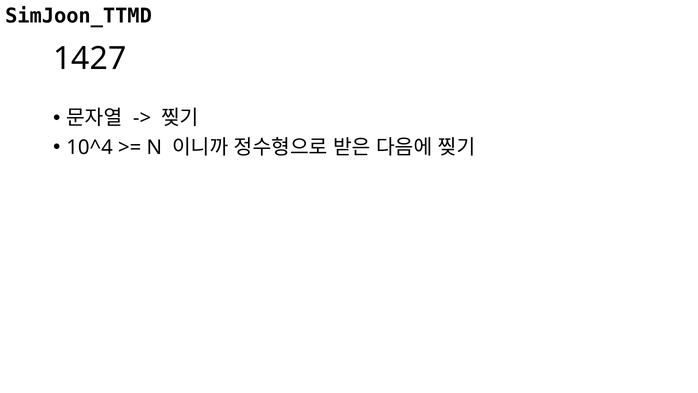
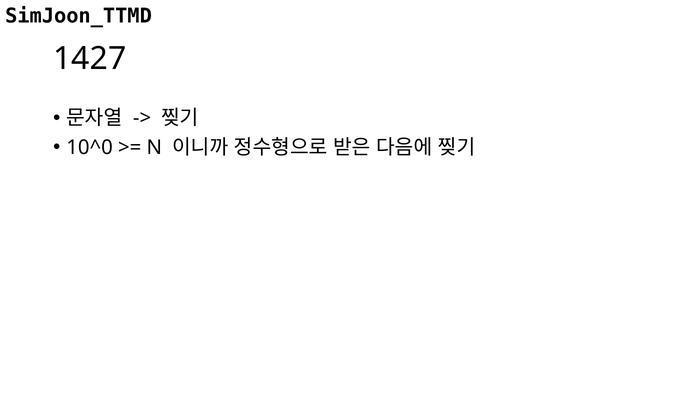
10^4: 10^4 -> 10^0
